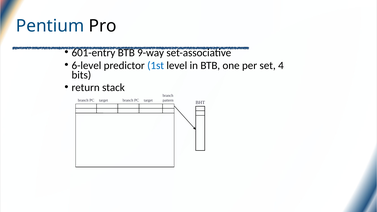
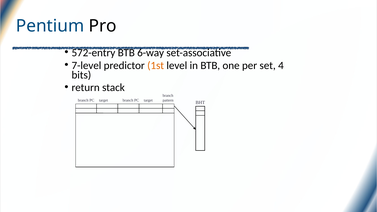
601-entry: 601-entry -> 572-entry
9-way: 9-way -> 6-way
6-level: 6-level -> 7-level
1st colour: blue -> orange
